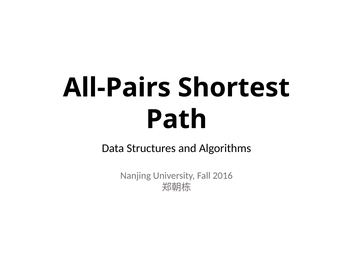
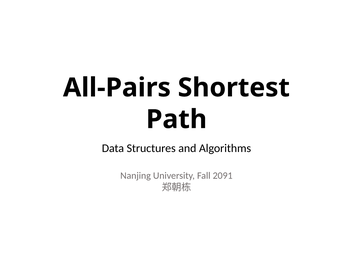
2016: 2016 -> 2091
